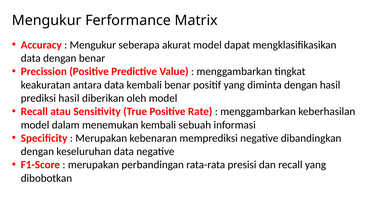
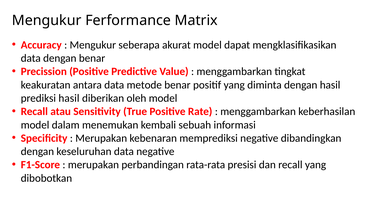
data kembali: kembali -> metode
